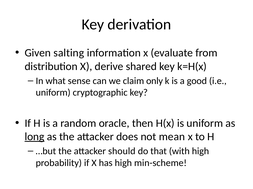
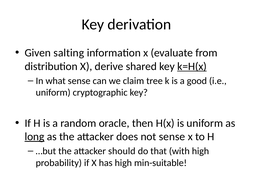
k=H(x underline: none -> present
only: only -> tree
not mean: mean -> sense
min-scheme: min-scheme -> min-suitable
